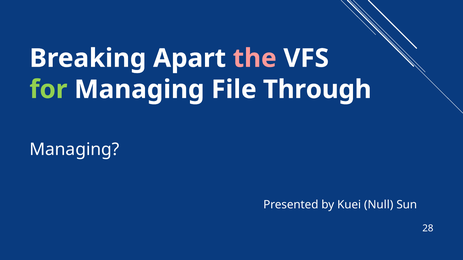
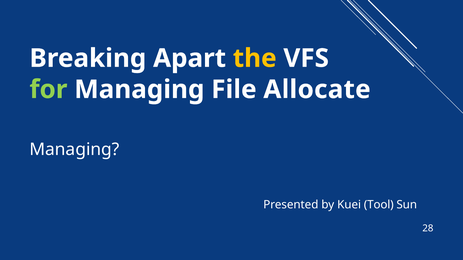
the colour: pink -> yellow
Through: Through -> Allocate
Null: Null -> Tool
